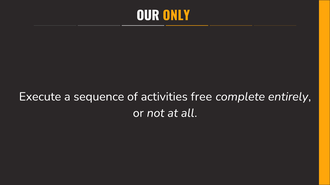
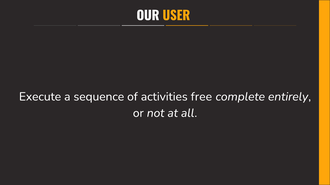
ONLY: ONLY -> USER
